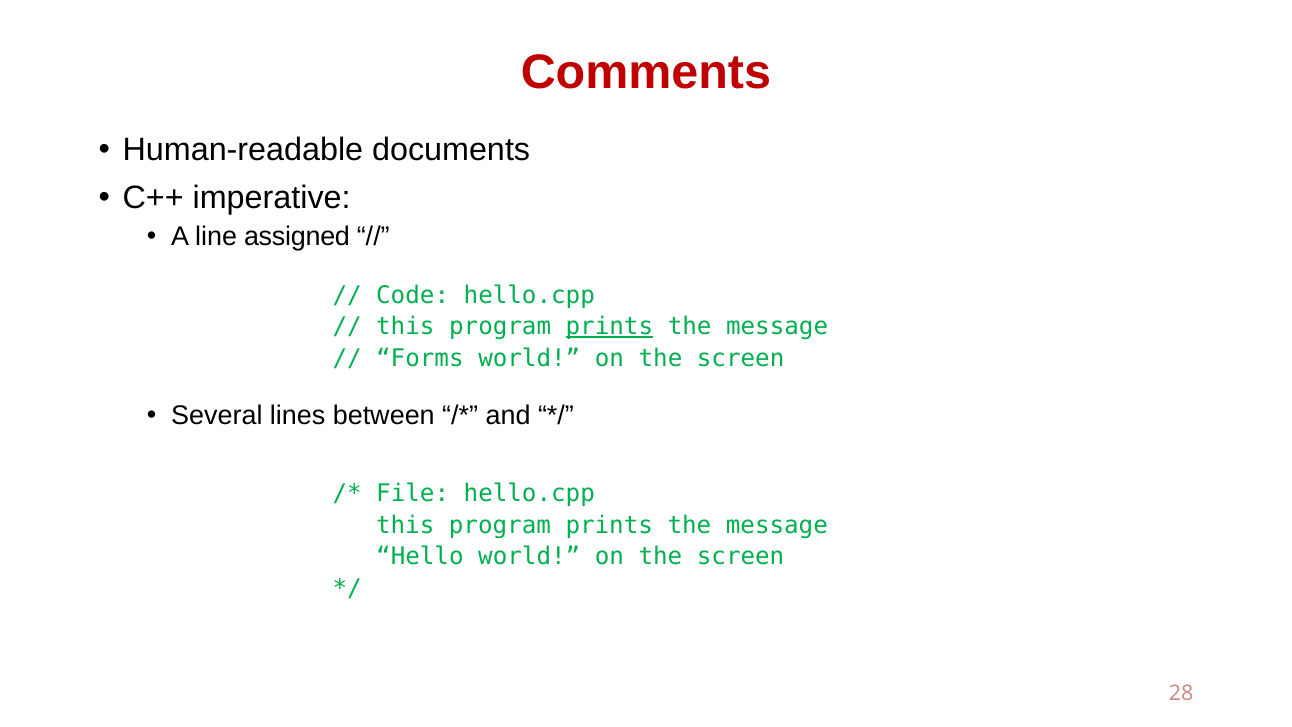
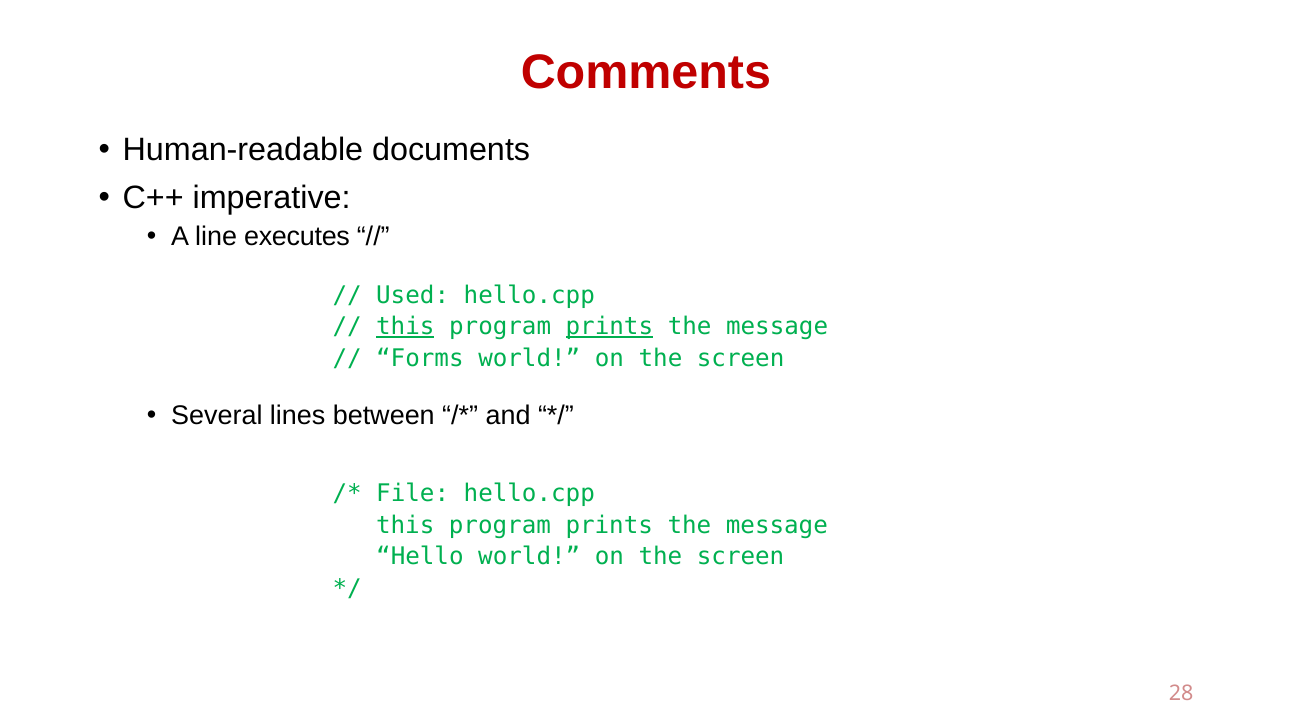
assigned: assigned -> executes
Code: Code -> Used
this at (405, 327) underline: none -> present
